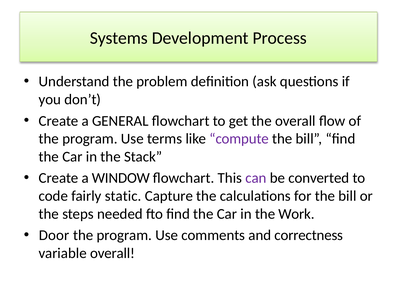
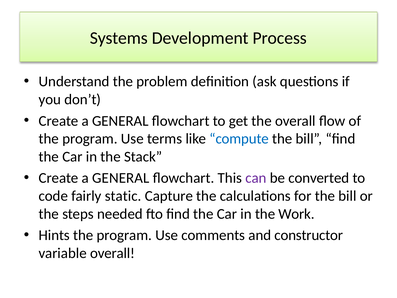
compute colour: purple -> blue
WINDOW at (121, 178): WINDOW -> GENERAL
Door: Door -> Hints
correctness: correctness -> constructor
